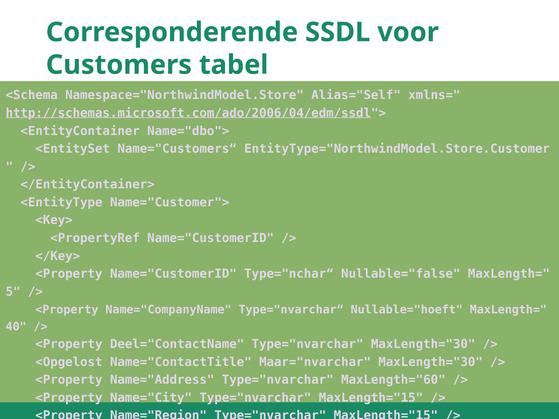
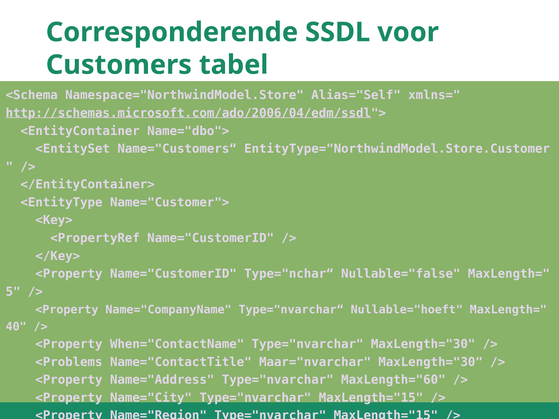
Deel="ContactName: Deel="ContactName -> When="ContactName
<Opgelost: <Opgelost -> <Problems
